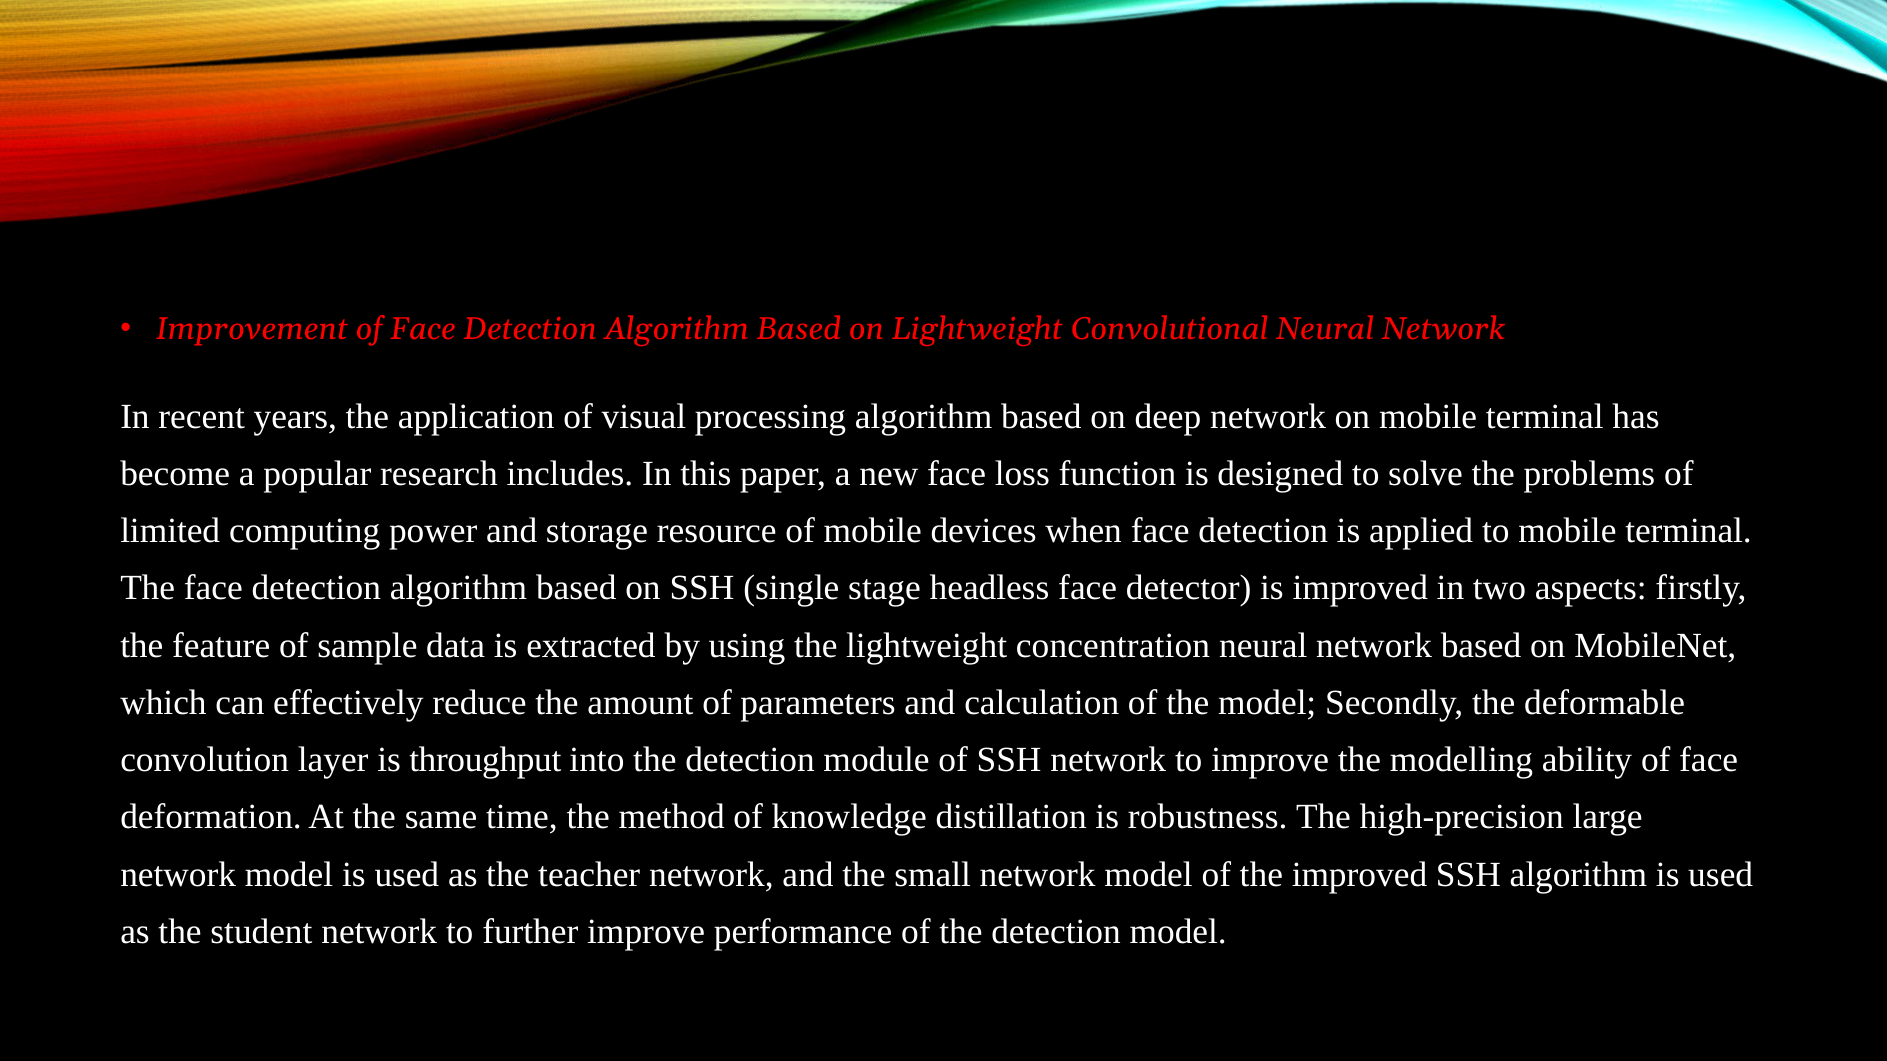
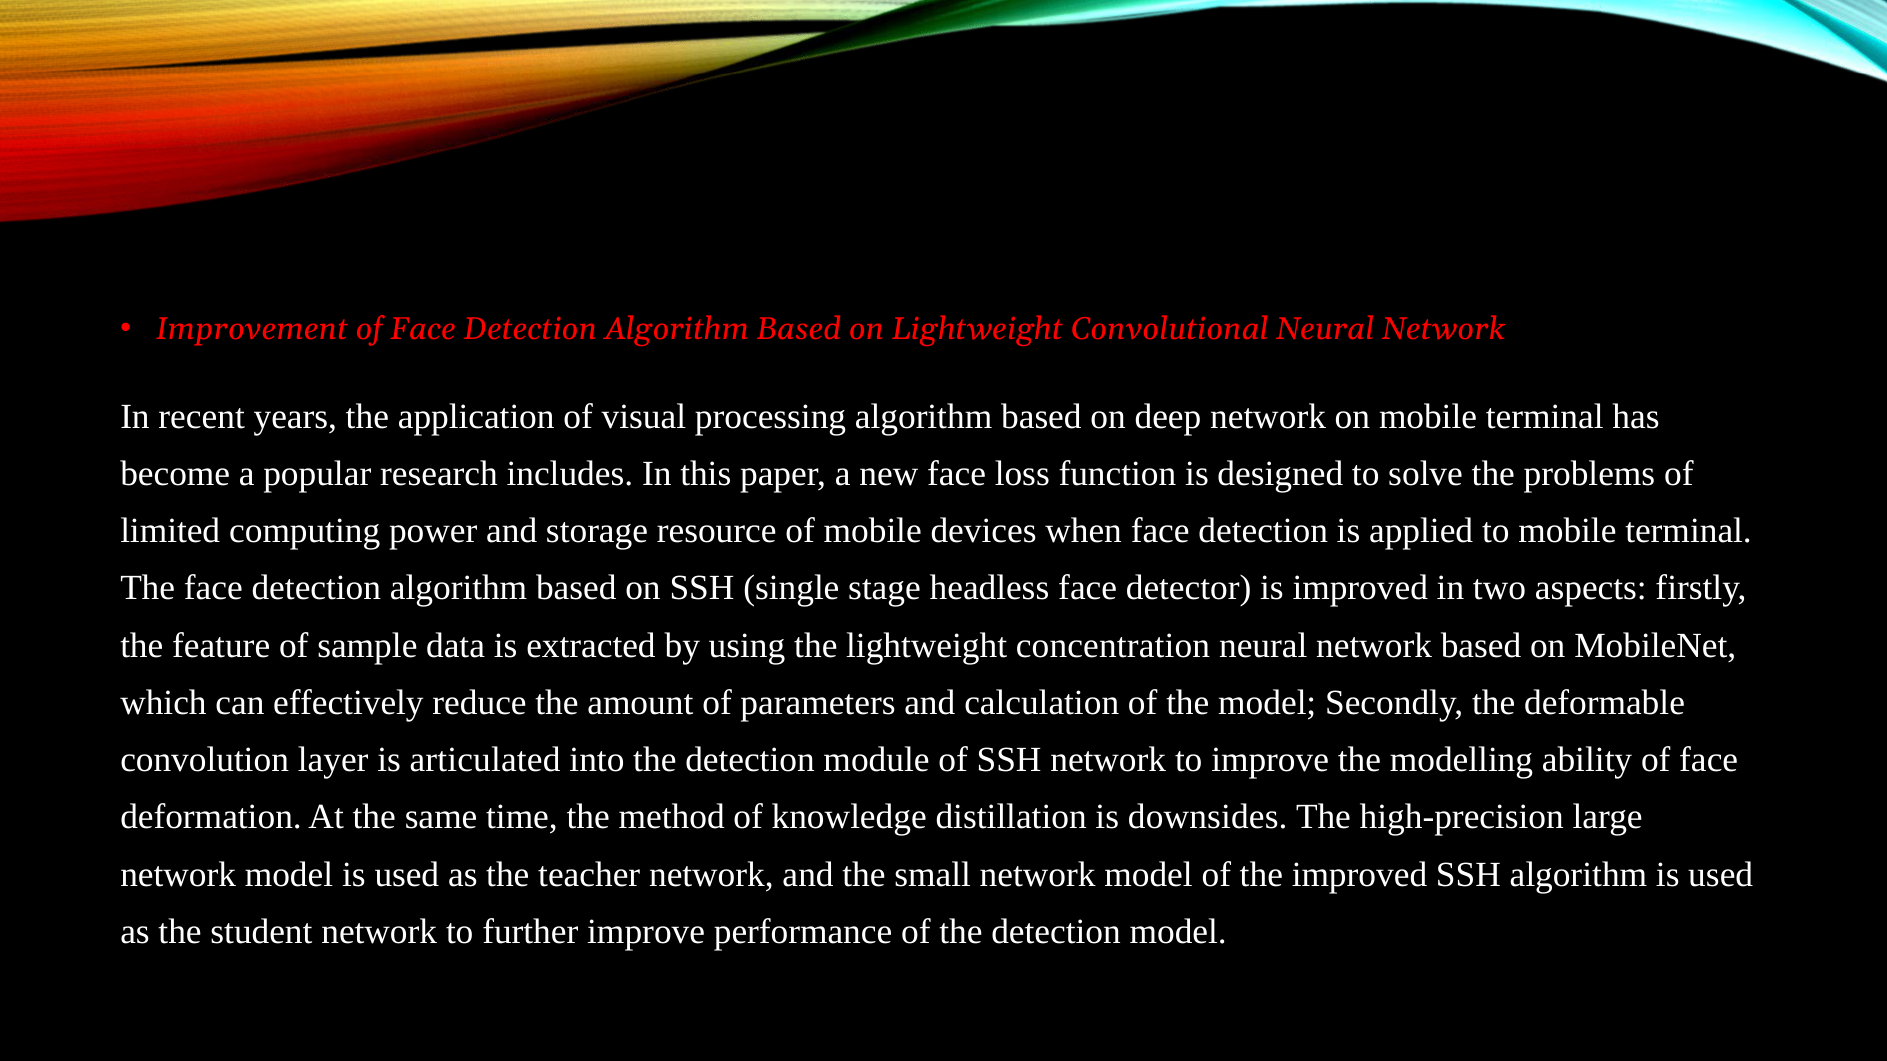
throughput: throughput -> articulated
robustness: robustness -> downsides
